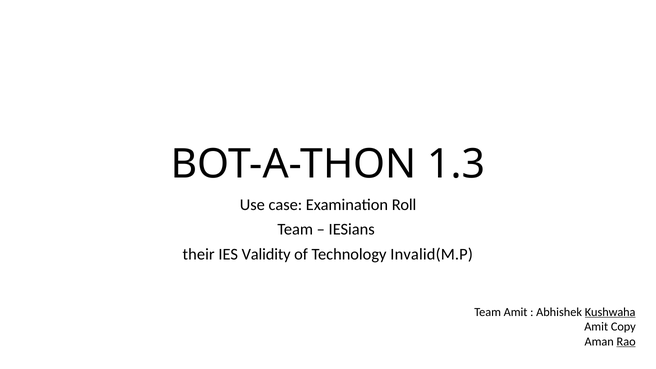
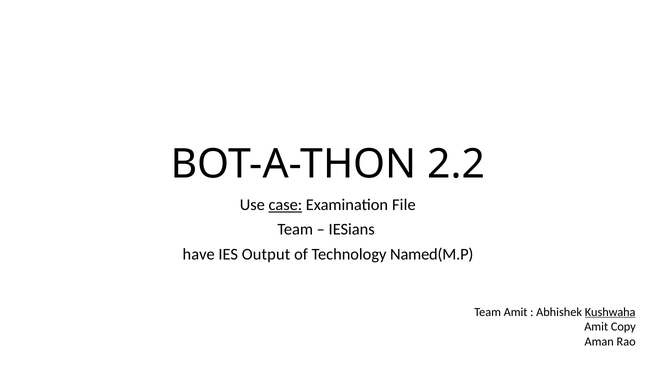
1.3: 1.3 -> 2.2
case underline: none -> present
Roll: Roll -> File
their: their -> have
Validity: Validity -> Output
Invalid(M.P: Invalid(M.P -> Named(M.P
Rao underline: present -> none
